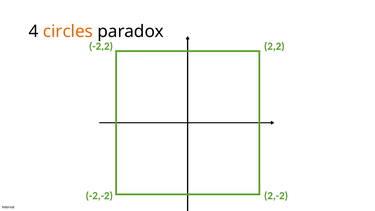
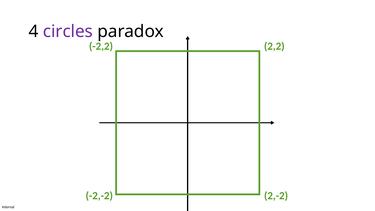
circles colour: orange -> purple
